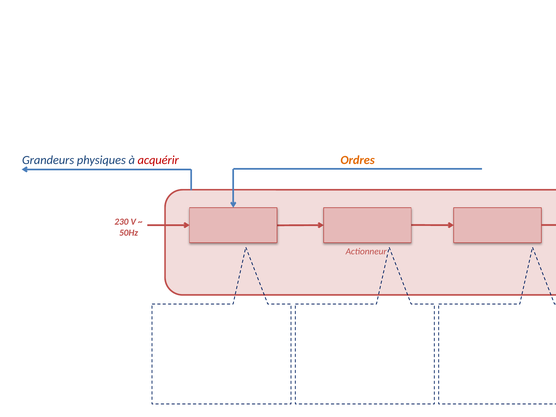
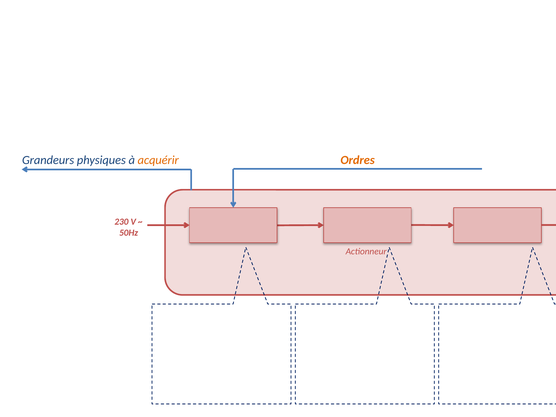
acquérir colour: red -> orange
